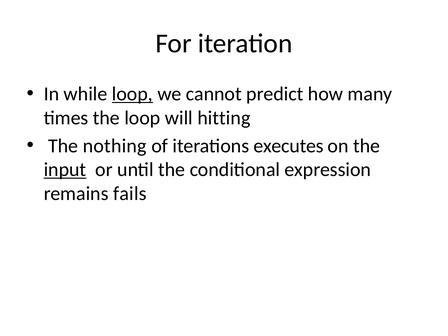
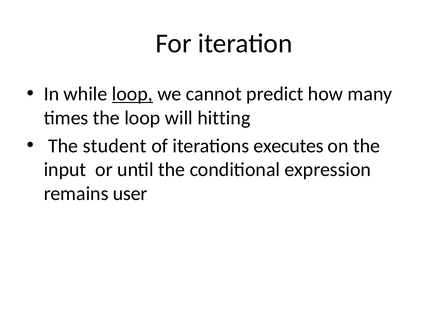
nothing: nothing -> student
input underline: present -> none
fails: fails -> user
